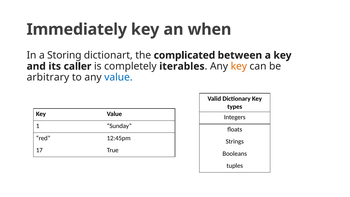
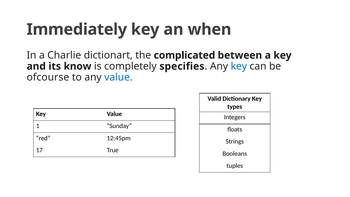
Storing: Storing -> Charlie
caller: caller -> know
iterables: iterables -> specifies
key at (239, 66) colour: orange -> blue
arbitrary: arbitrary -> ofcourse
